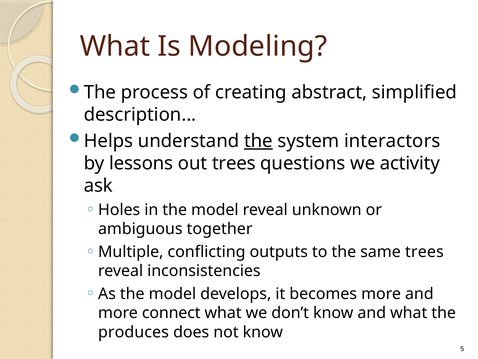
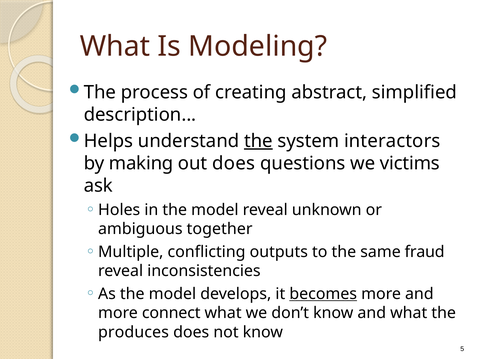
lessons: lessons -> making
out trees: trees -> does
activity: activity -> victims
same trees: trees -> fraud
becomes underline: none -> present
